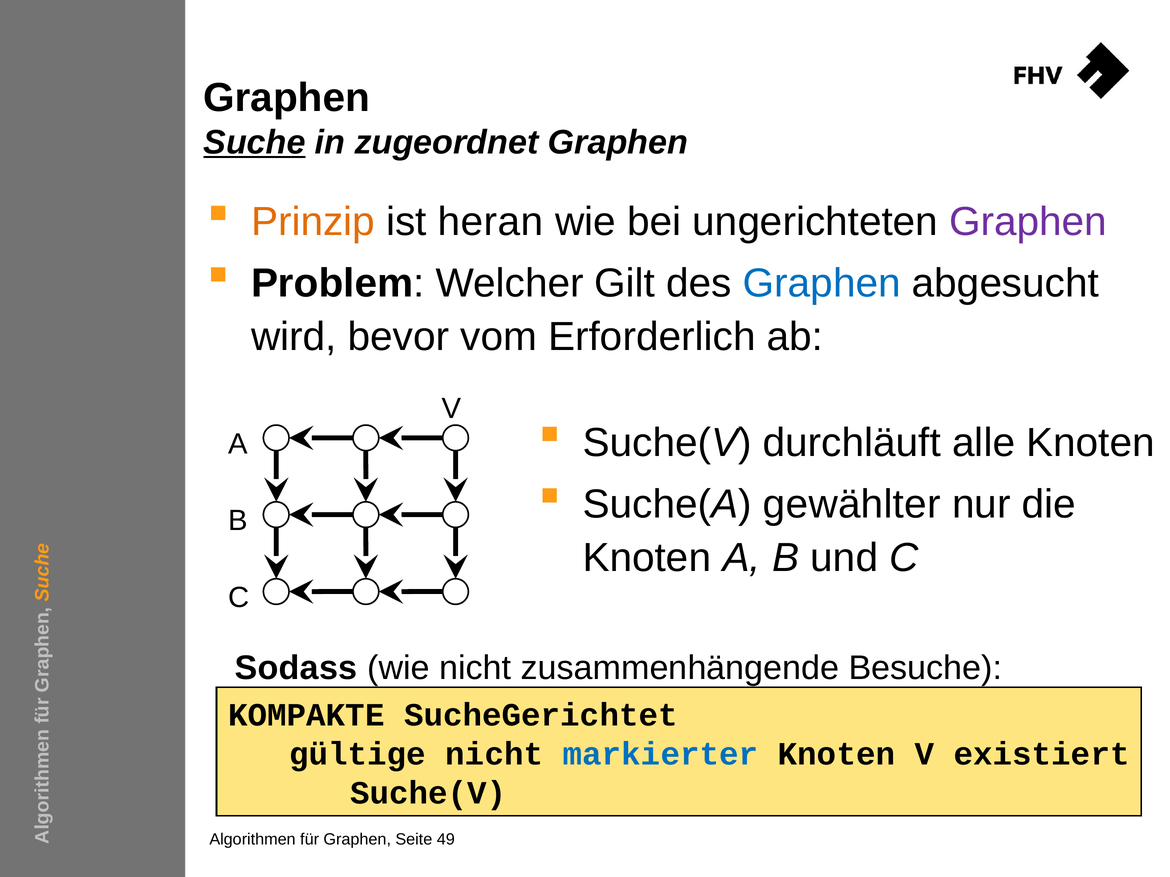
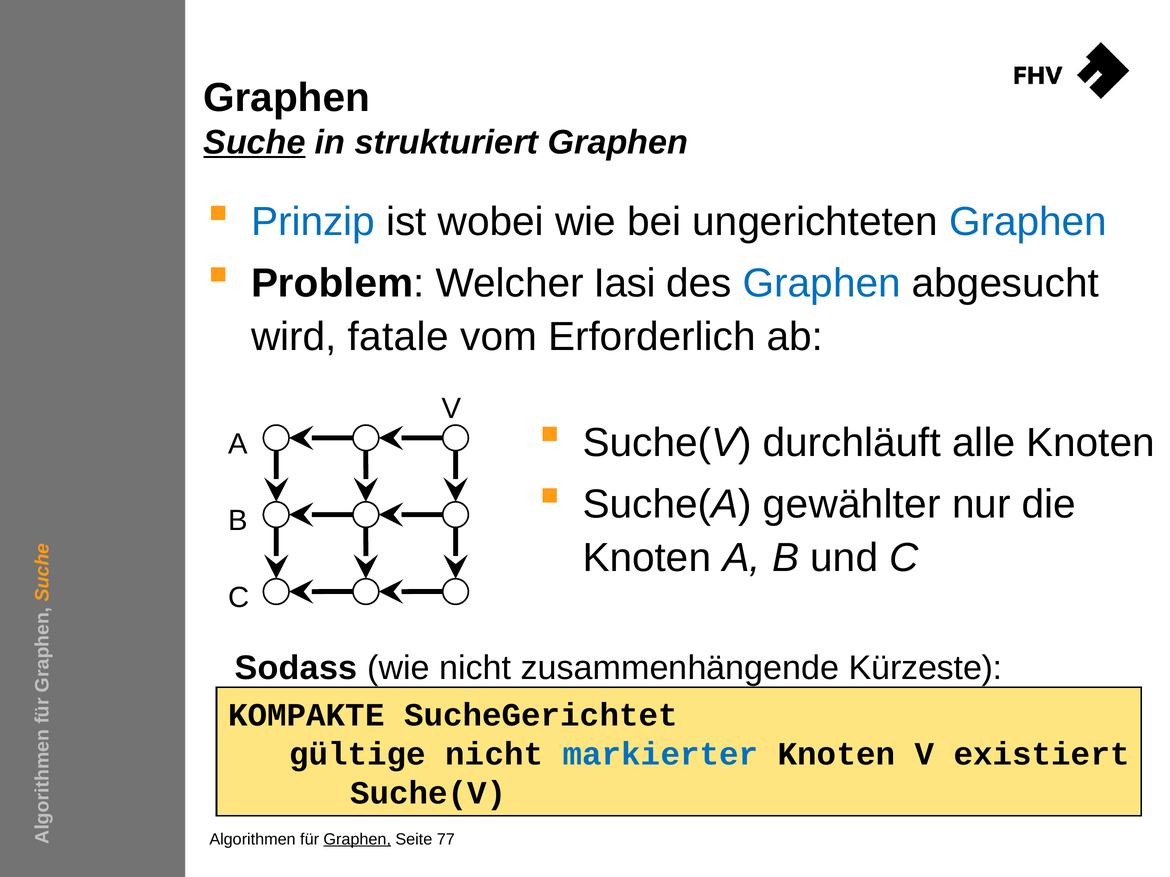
zugeordnet: zugeordnet -> strukturiert
Prinzip colour: orange -> blue
heran: heran -> wobei
Graphen at (1028, 222) colour: purple -> blue
Gilt: Gilt -> Iasi
bevor: bevor -> fatale
Besuche: Besuche -> Kürzeste
Graphen at (357, 840) underline: none -> present
49: 49 -> 77
